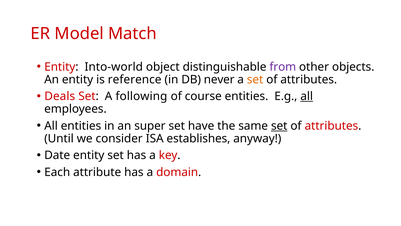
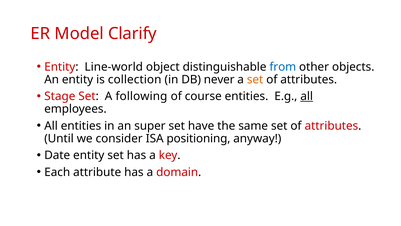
Match: Match -> Clarify
Into-world: Into-world -> Line-world
from colour: purple -> blue
reference: reference -> collection
Deals: Deals -> Stage
set at (279, 126) underline: present -> none
establishes: establishes -> positioning
